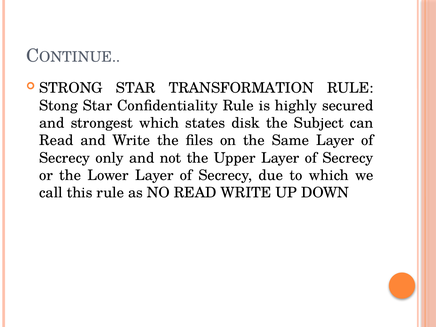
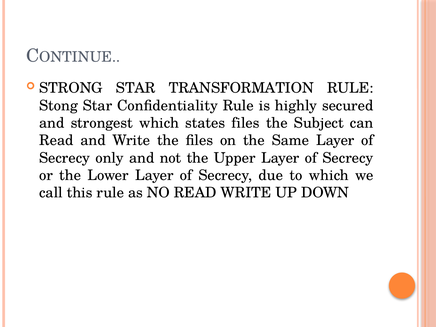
states disk: disk -> files
